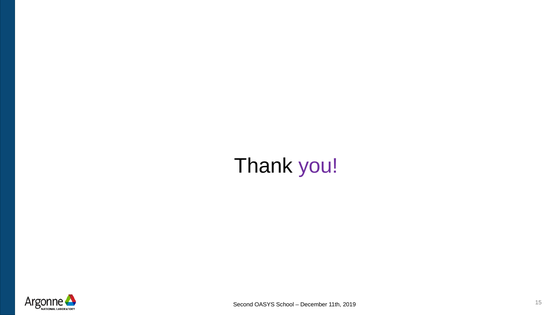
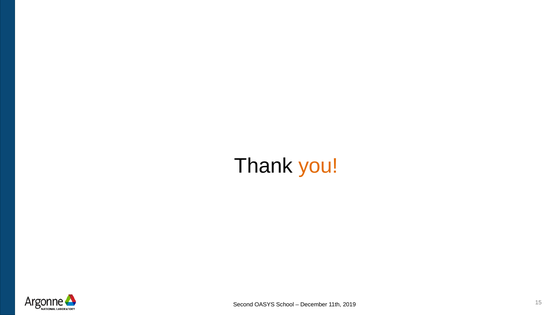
you colour: purple -> orange
